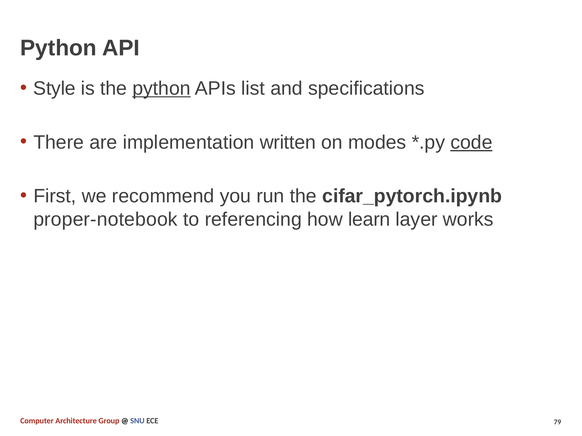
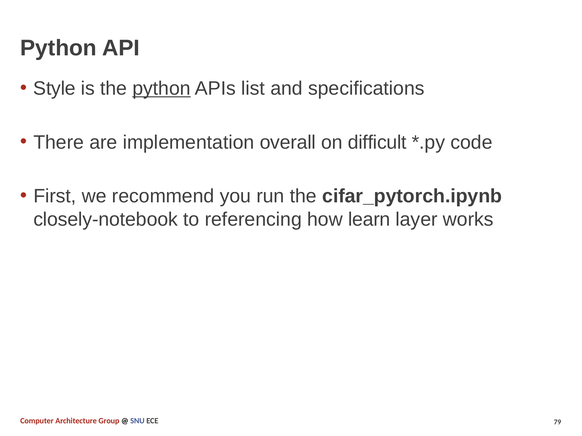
written: written -> overall
modes: modes -> difficult
code underline: present -> none
proper-notebook: proper-notebook -> closely-notebook
